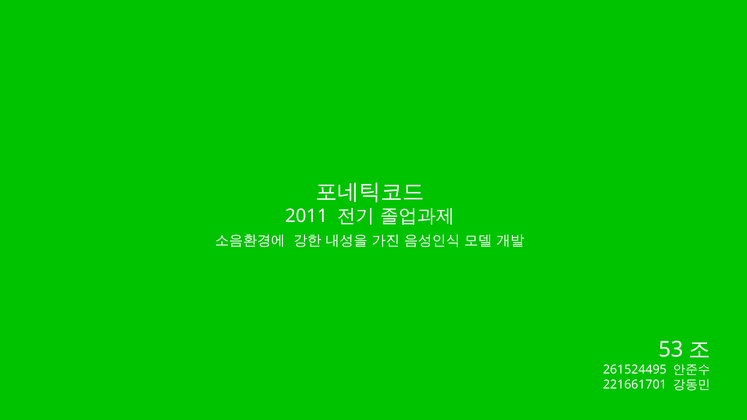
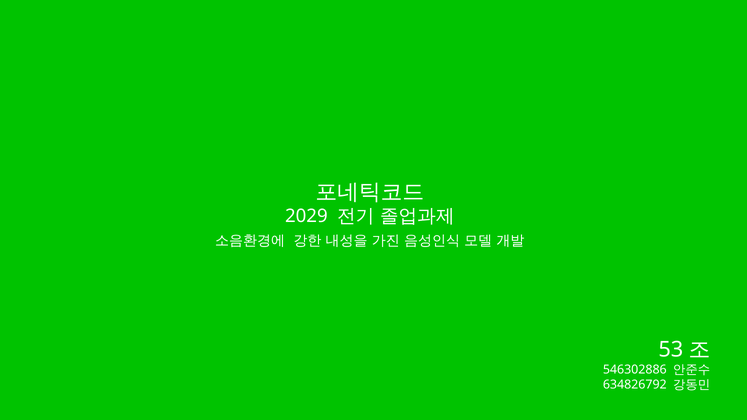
2011: 2011 -> 2029
261524495: 261524495 -> 546302886
221661701: 221661701 -> 634826792
